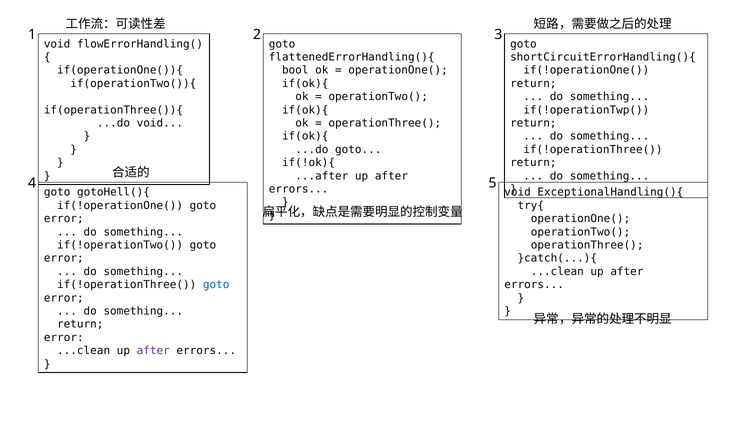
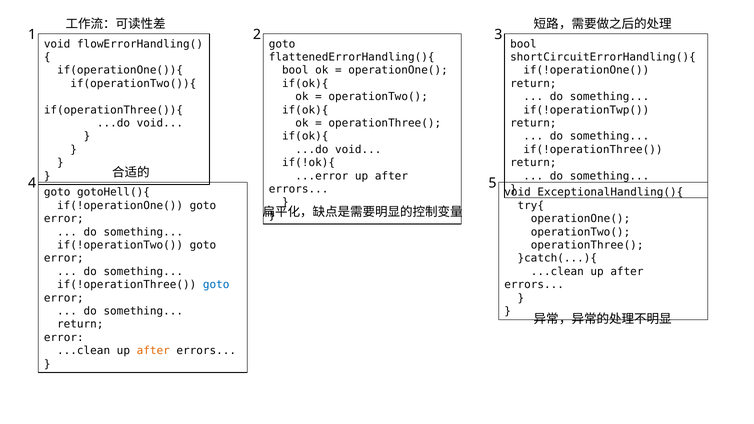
2 goto: goto -> bool
goto at (358, 150): goto -> void
...after: ...after -> ...error
after at (153, 351) colour: purple -> orange
